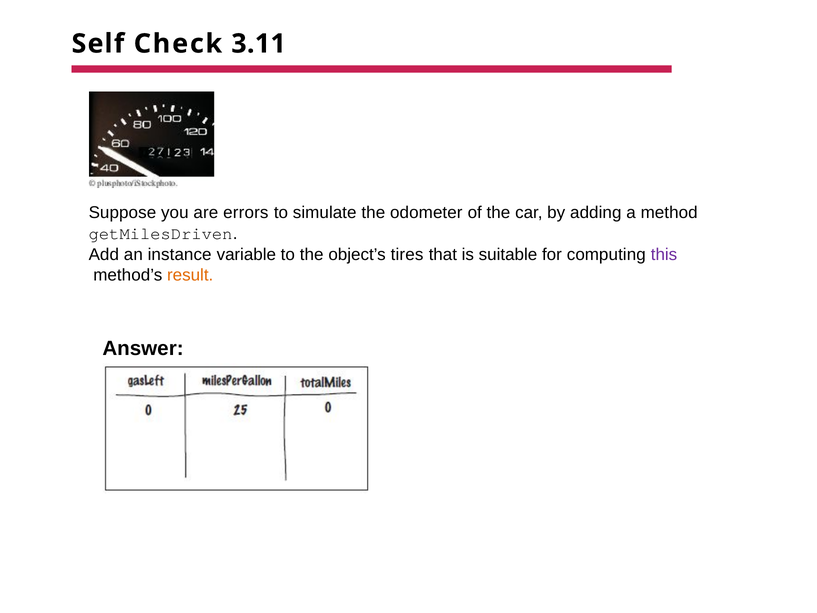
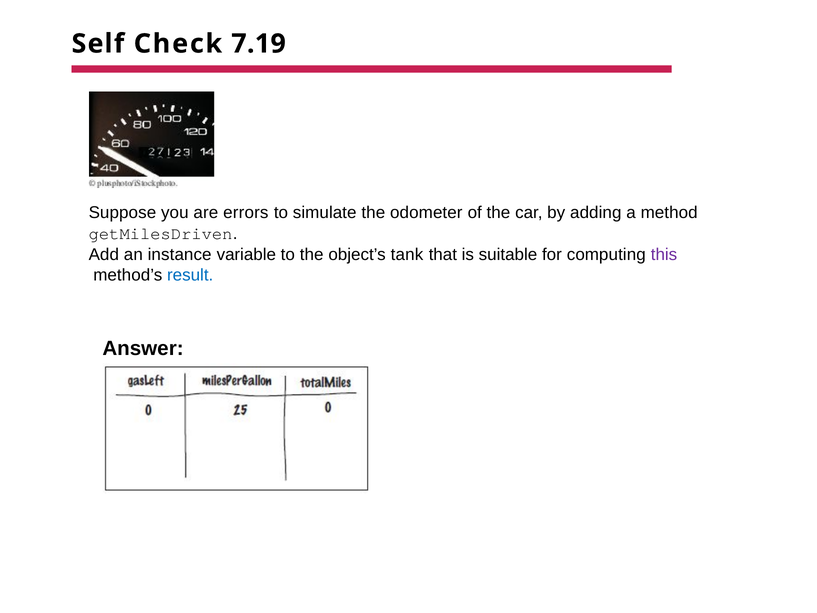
3.11: 3.11 -> 7.19
tires: tires -> tank
result colour: orange -> blue
